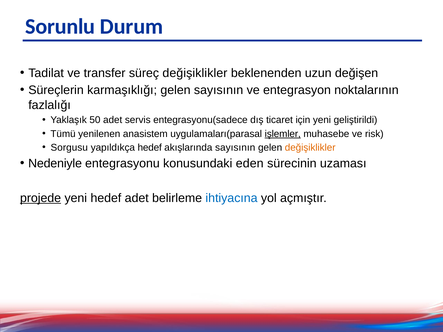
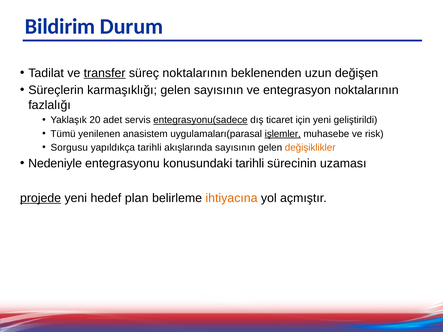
Sorunlu: Sorunlu -> Bildirim
transfer underline: none -> present
süreç değişiklikler: değişiklikler -> noktalarının
50: 50 -> 20
entegrasyonu(sadece underline: none -> present
yapıldıkça hedef: hedef -> tarihli
konusundaki eden: eden -> tarihli
hedef adet: adet -> plan
ihtiyacına colour: blue -> orange
